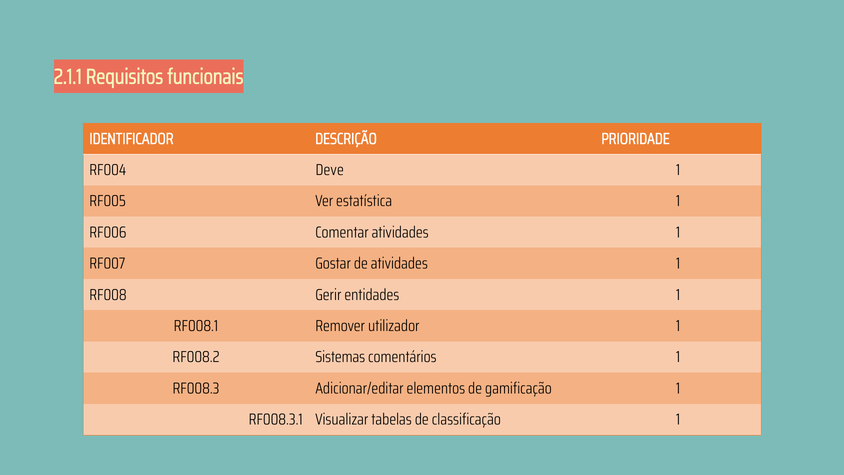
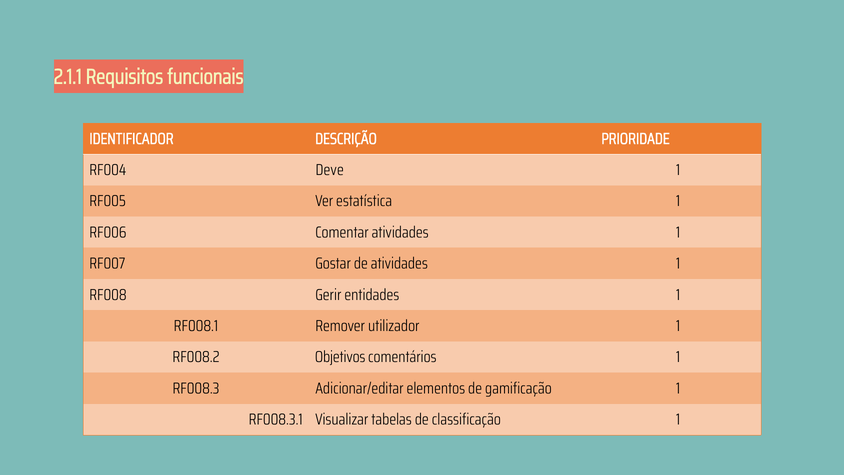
Sistemas: Sistemas -> Objetivos
